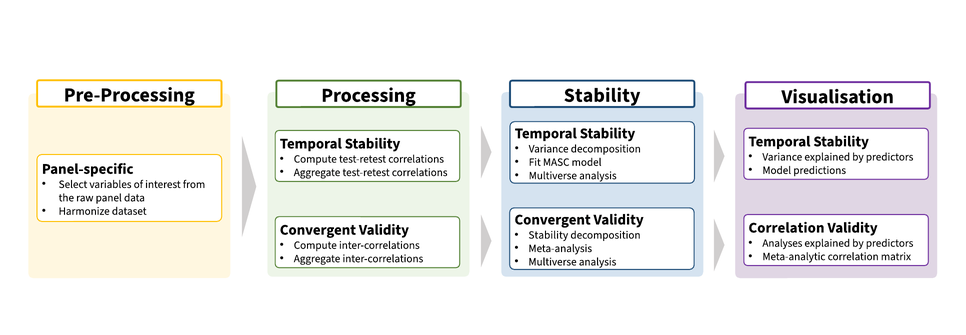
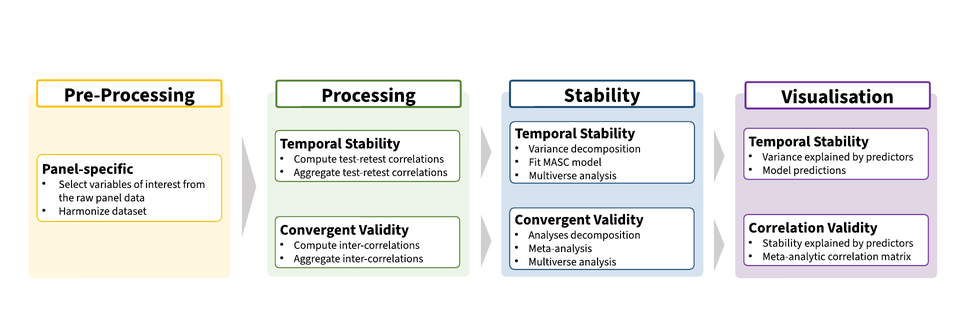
Stability at (548, 235): Stability -> Analyses
Analyses at (782, 243): Analyses -> Stability
